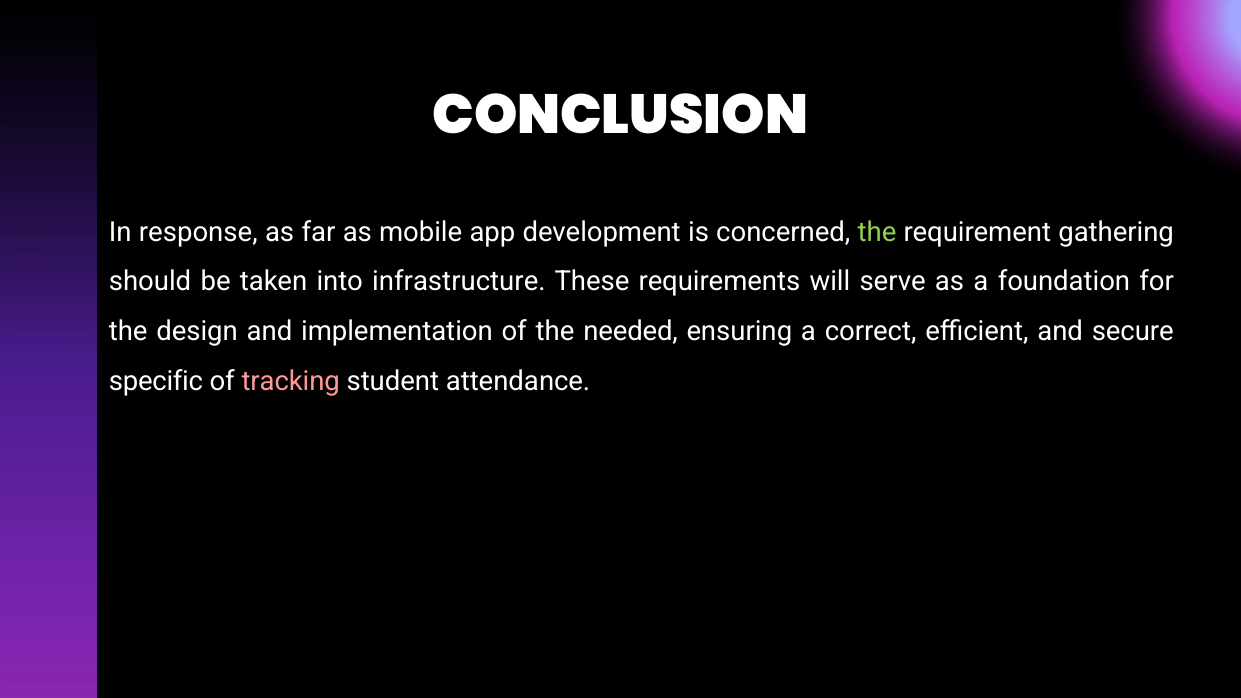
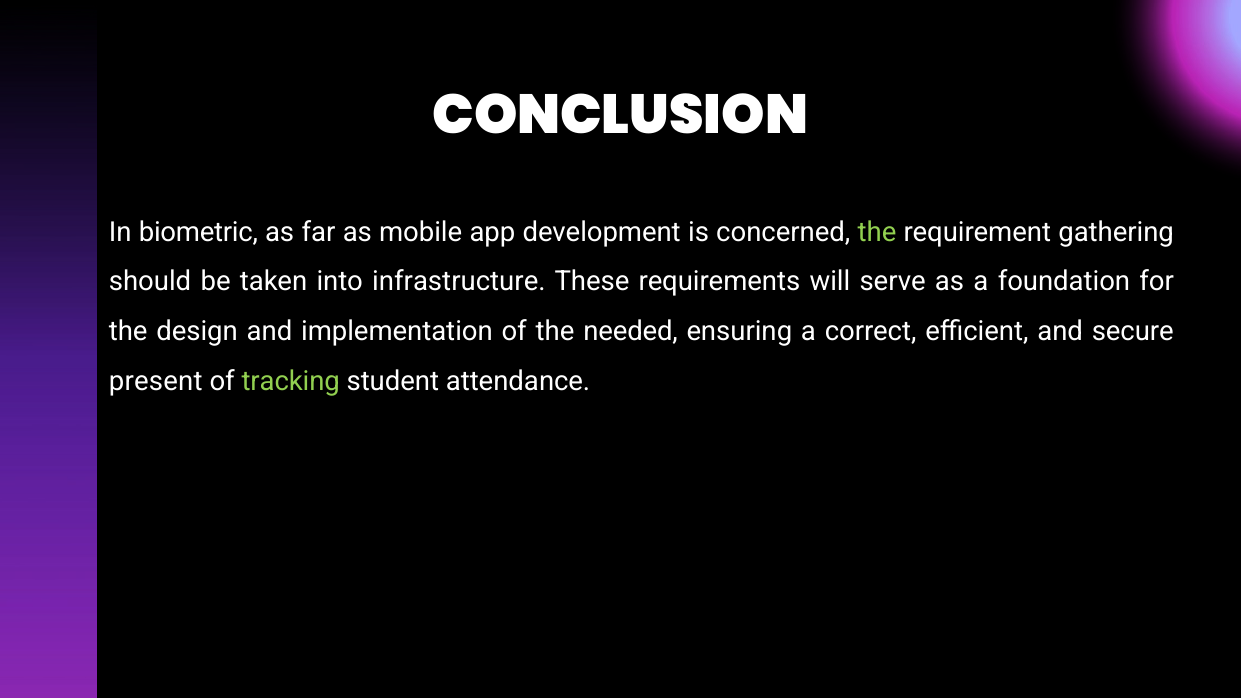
response: response -> biometric
specific: specific -> present
tracking colour: pink -> light green
